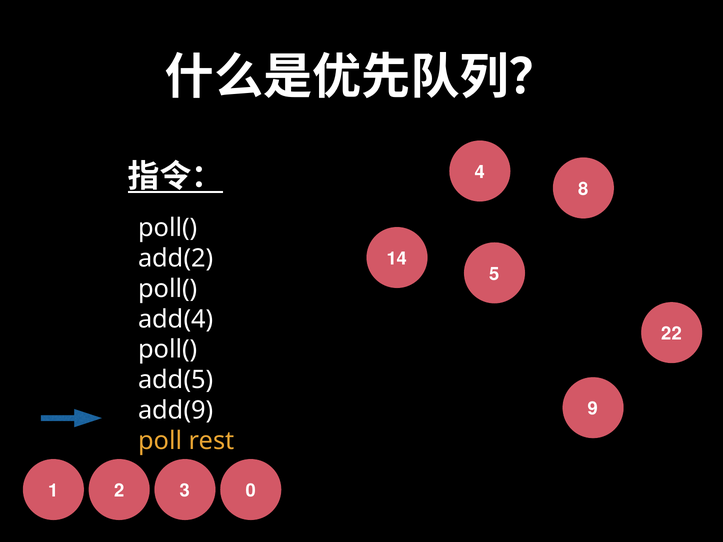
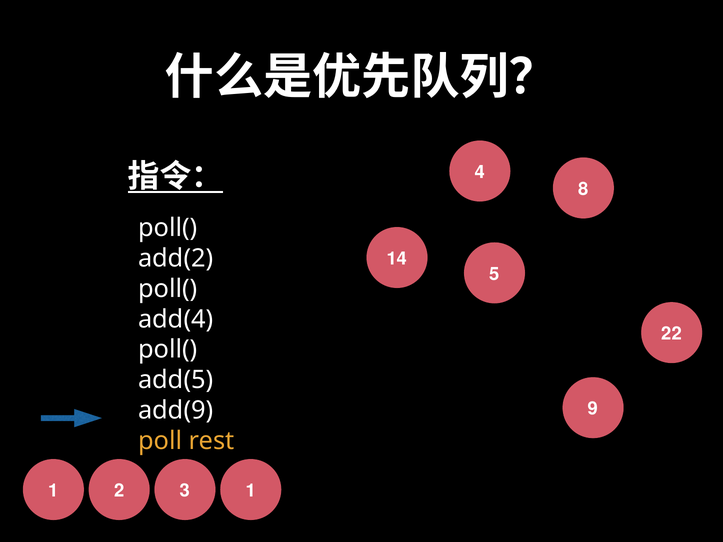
0 at (251, 491): 0 -> 1
